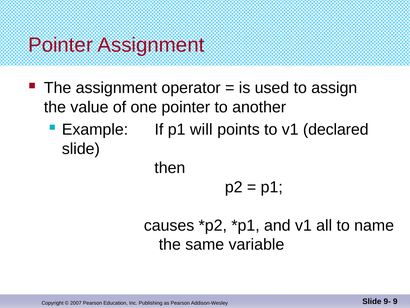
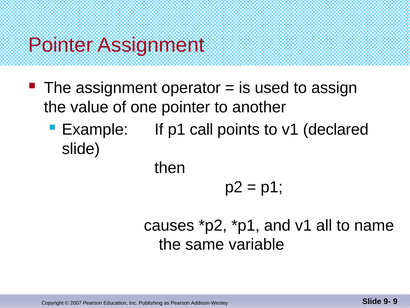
will: will -> call
